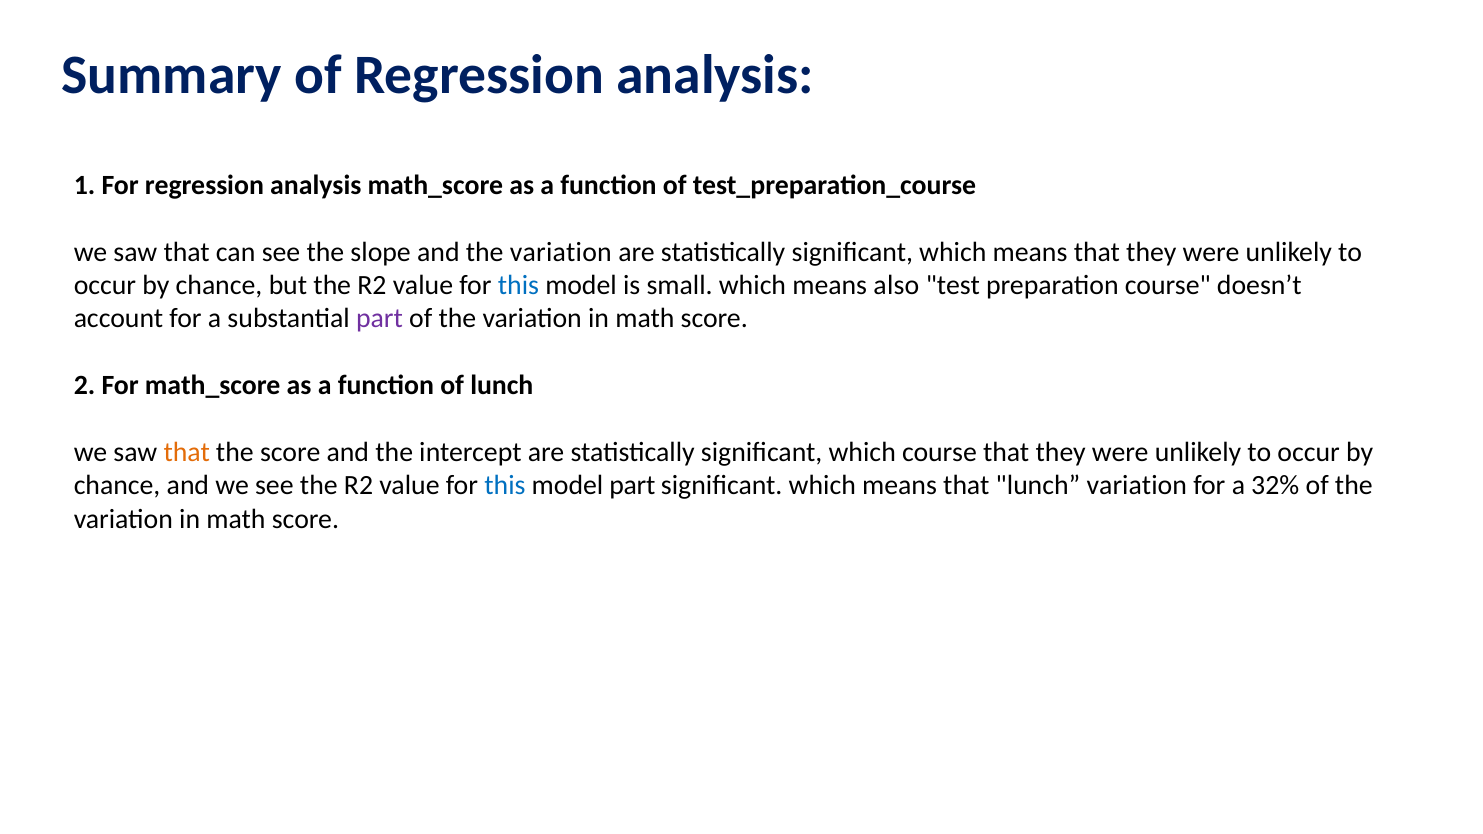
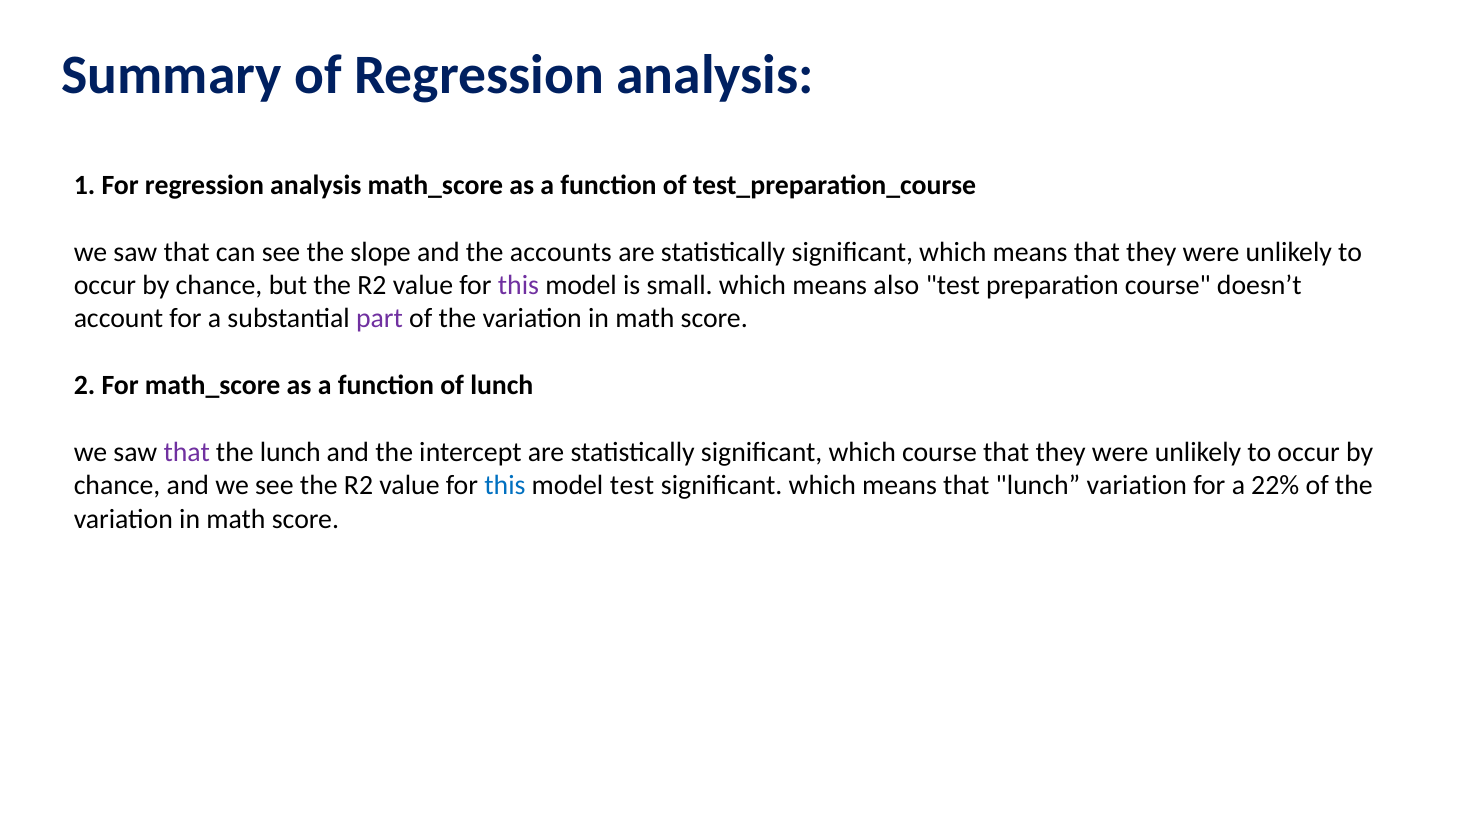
and the variation: variation -> accounts
this at (518, 286) colour: blue -> purple
that at (187, 452) colour: orange -> purple
the score: score -> lunch
model part: part -> test
32%: 32% -> 22%
